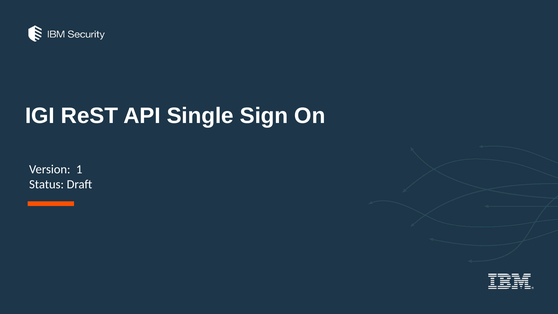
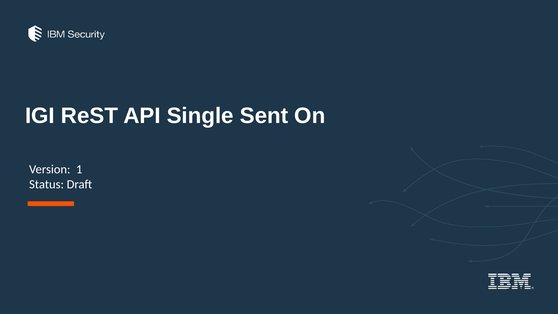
Sign: Sign -> Sent
